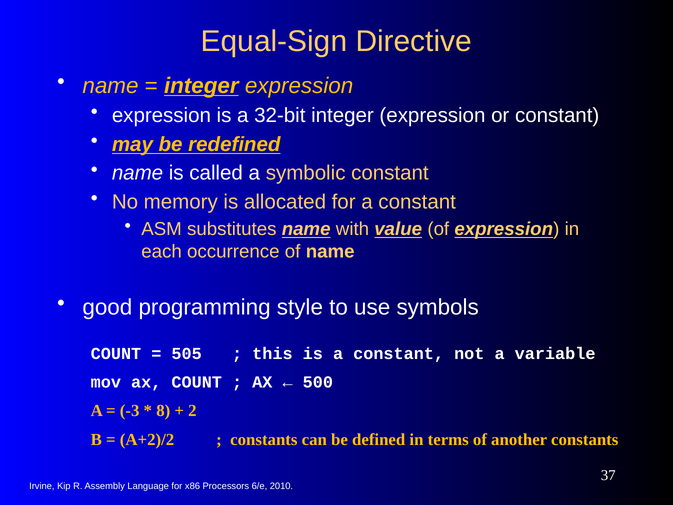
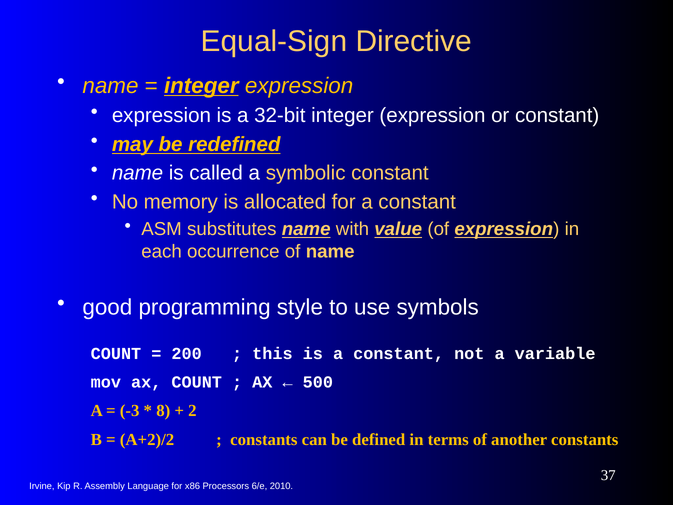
505: 505 -> 200
